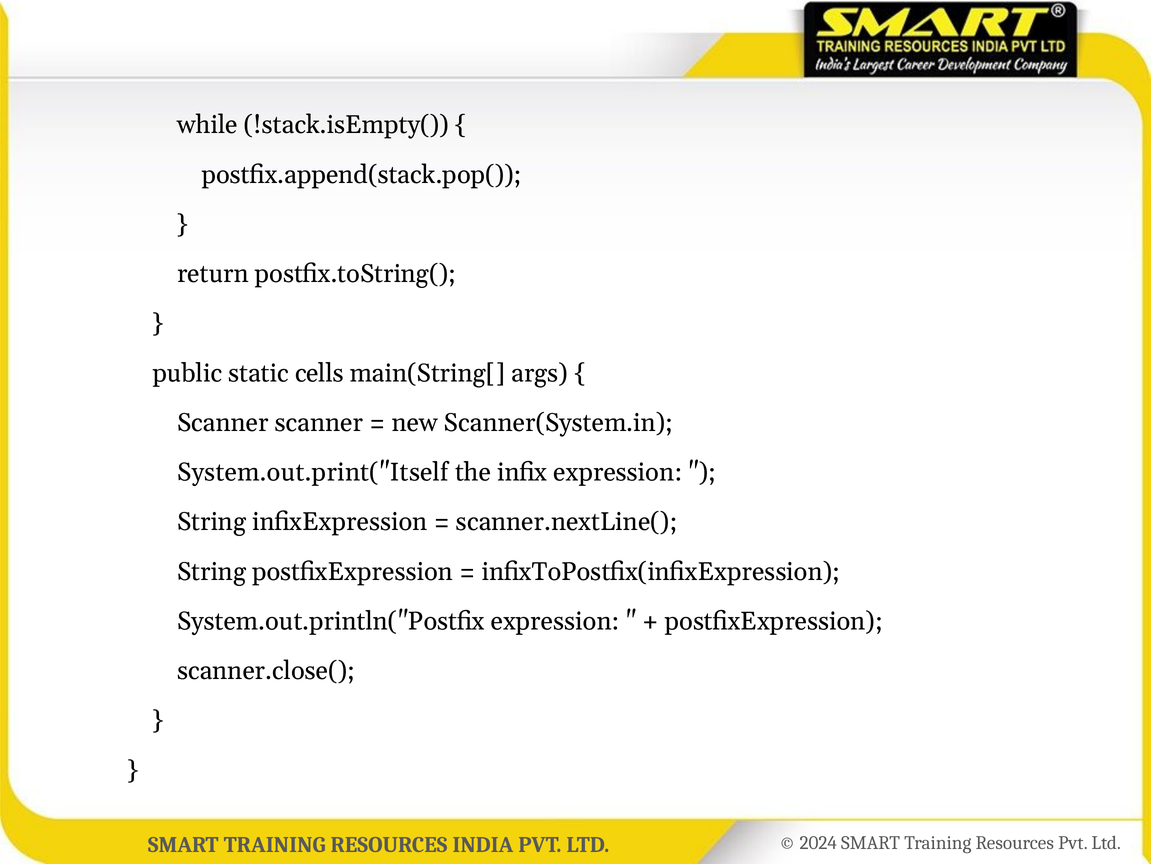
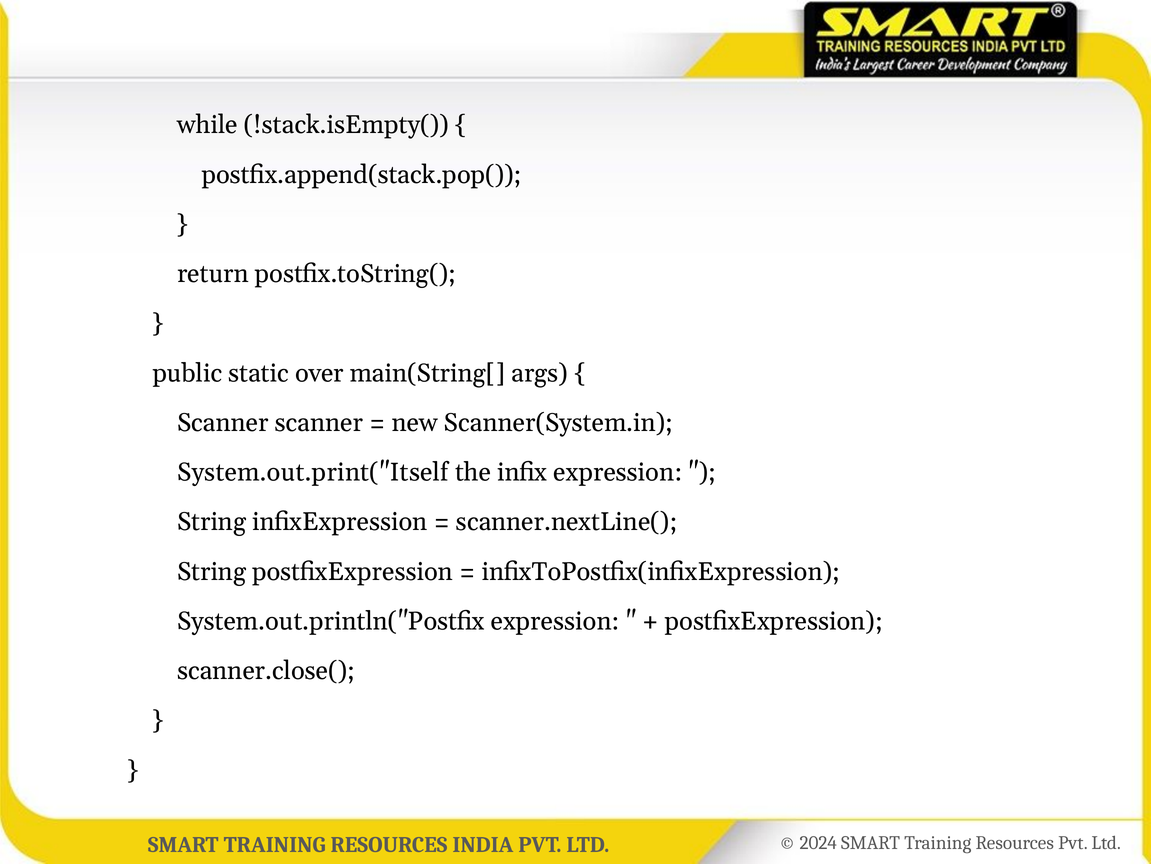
cells: cells -> over
